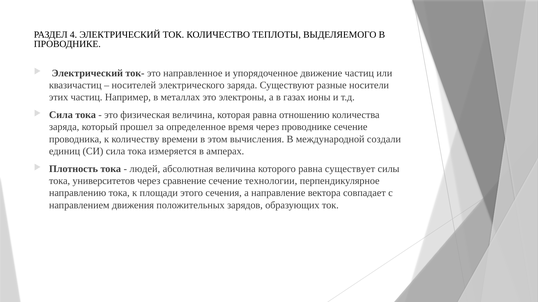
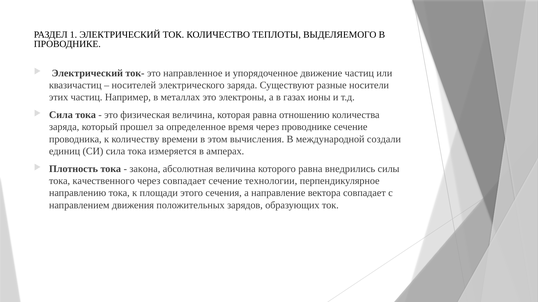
4: 4 -> 1
людей: людей -> закона
существует: существует -> внедрились
университетов: университетов -> качественного
через сравнение: сравнение -> совпадает
